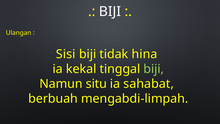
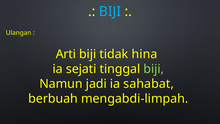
BIJI at (110, 11) colour: white -> light blue
Sisi: Sisi -> Arti
kekal: kekal -> sejati
situ: situ -> jadi
